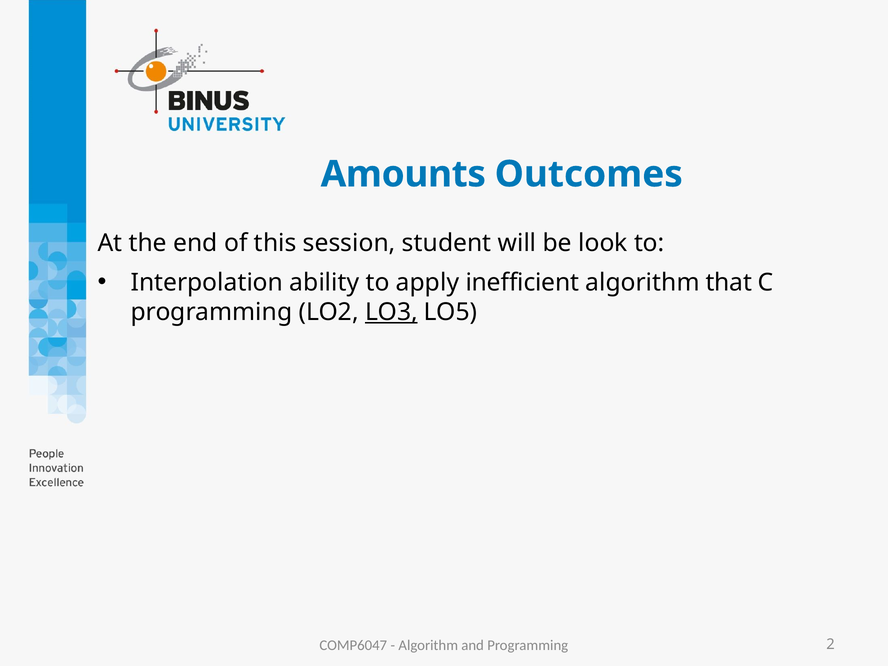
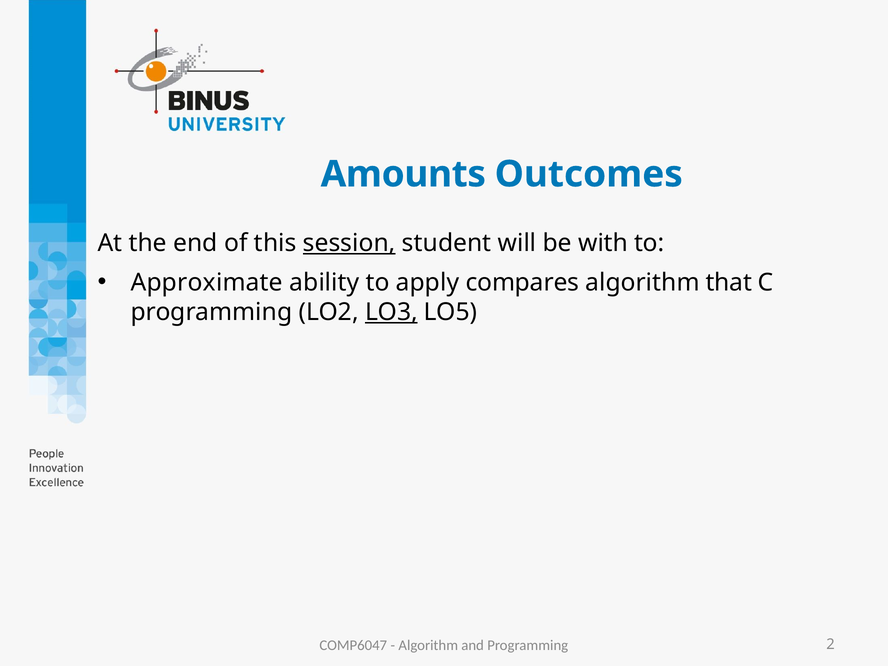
session underline: none -> present
look: look -> with
Interpolation: Interpolation -> Approximate
inefficient: inefficient -> compares
